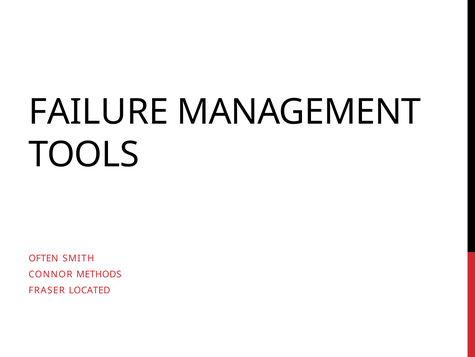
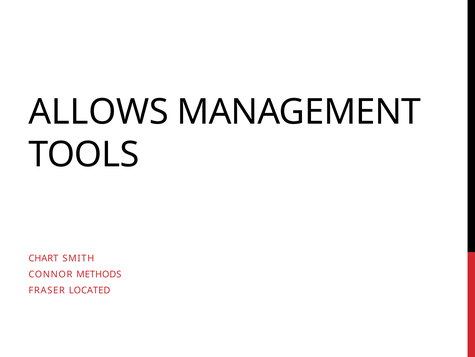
FAILURE: FAILURE -> ALLOWS
OFTEN: OFTEN -> CHART
